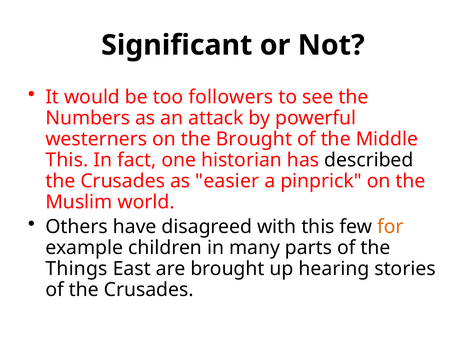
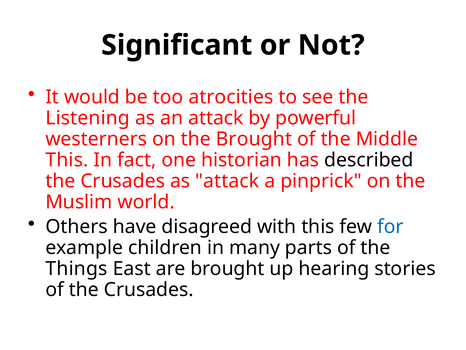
followers: followers -> atrocities
Numbers: Numbers -> Listening
as easier: easier -> attack
for colour: orange -> blue
